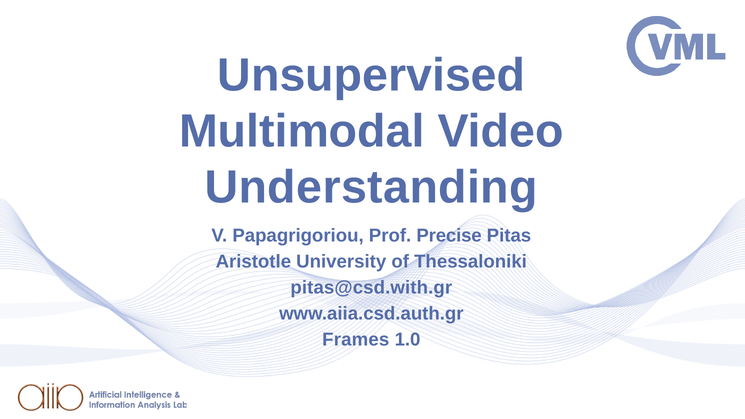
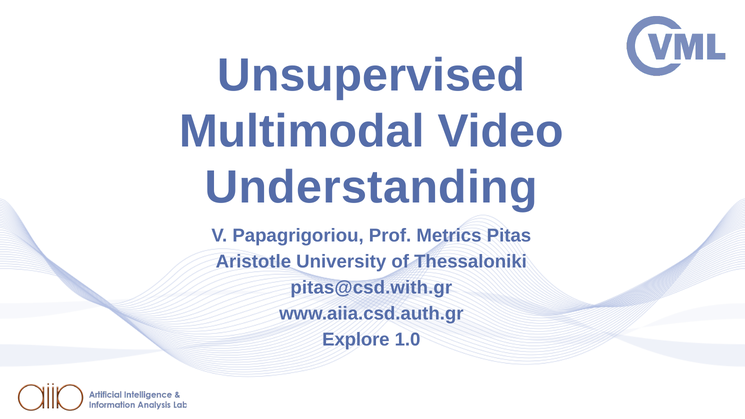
Precise: Precise -> Metrics
Frames: Frames -> Explore
